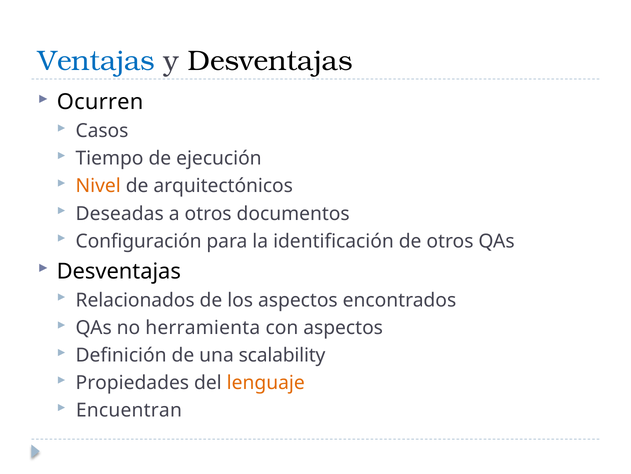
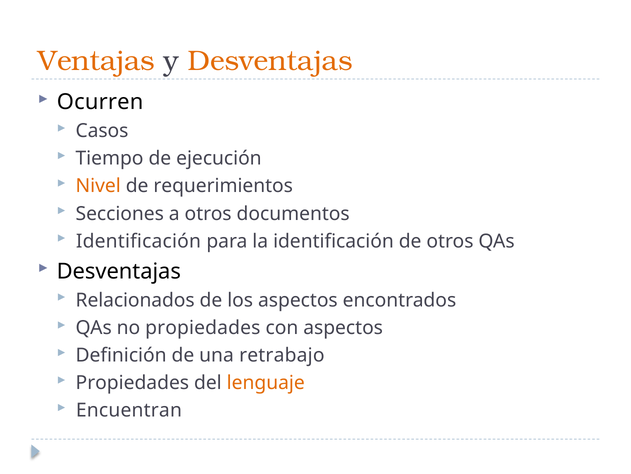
Ventajas colour: blue -> orange
Desventajas at (270, 61) colour: black -> orange
arquitectónicos: arquitectónicos -> requerimientos
Deseadas: Deseadas -> Secciones
Configuración at (139, 241): Configuración -> Identificación
no herramienta: herramienta -> propiedades
scalability: scalability -> retrabajo
